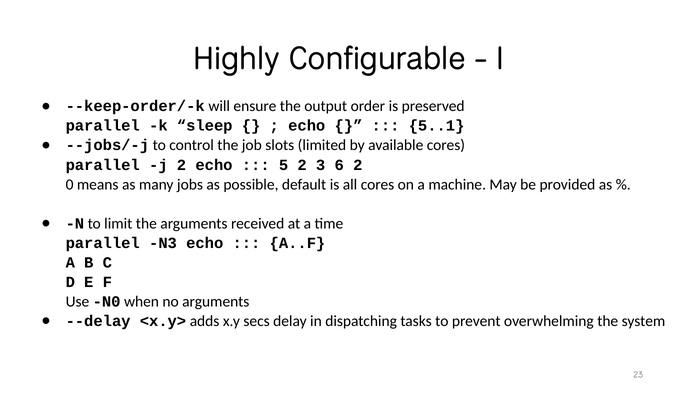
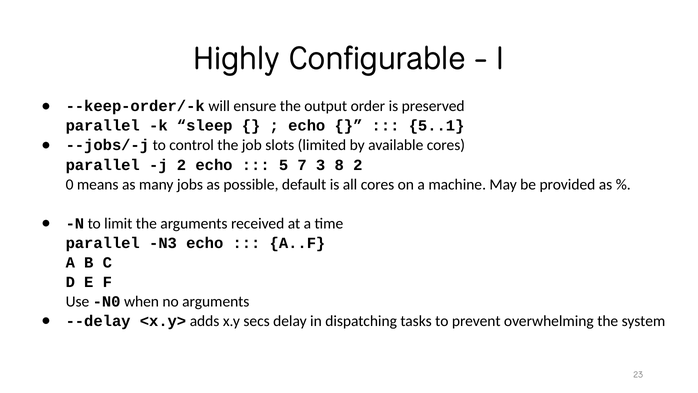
5 2: 2 -> 7
6: 6 -> 8
